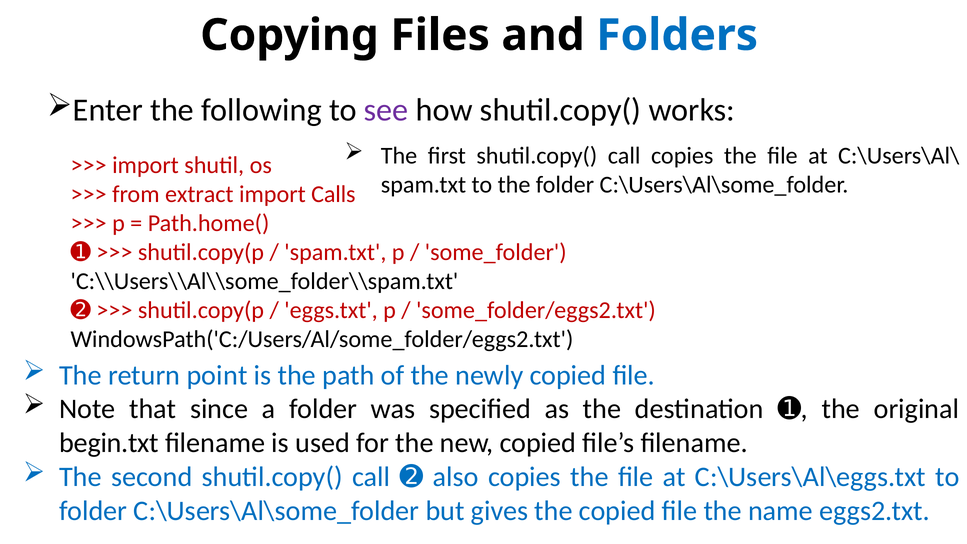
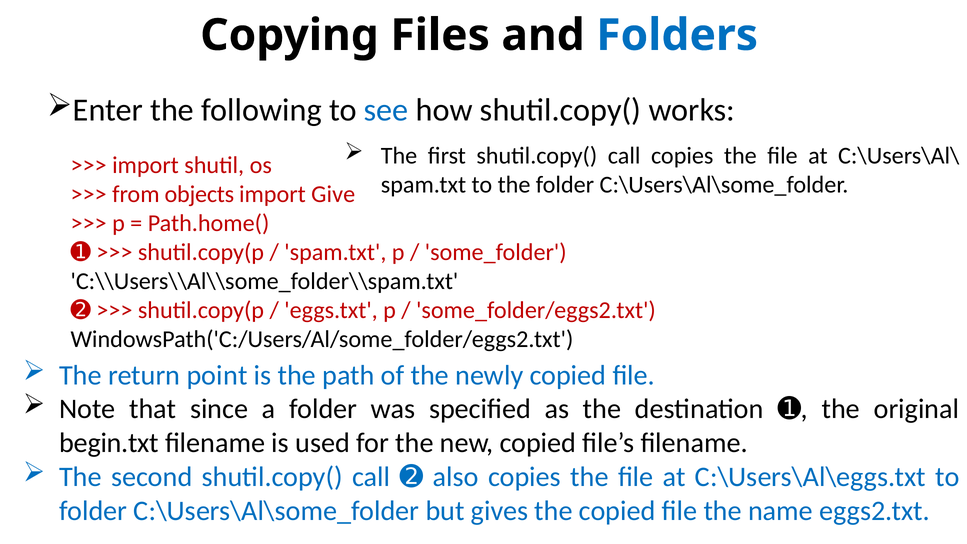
see colour: purple -> blue
extract: extract -> objects
Calls: Calls -> Give
